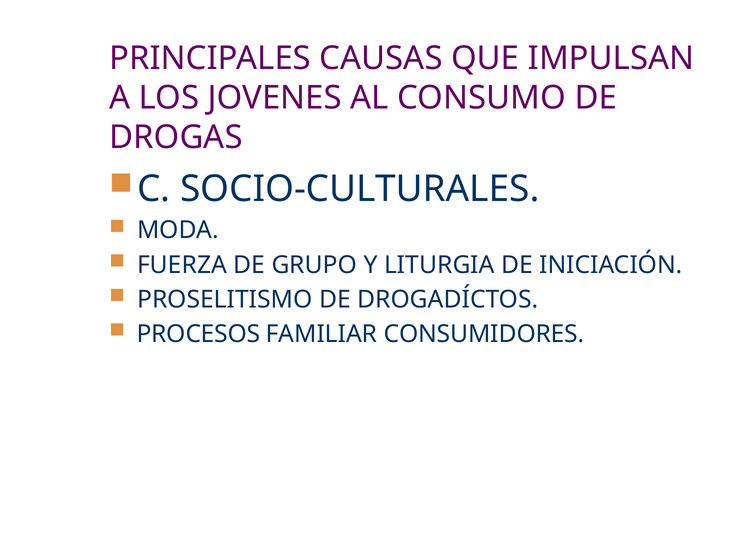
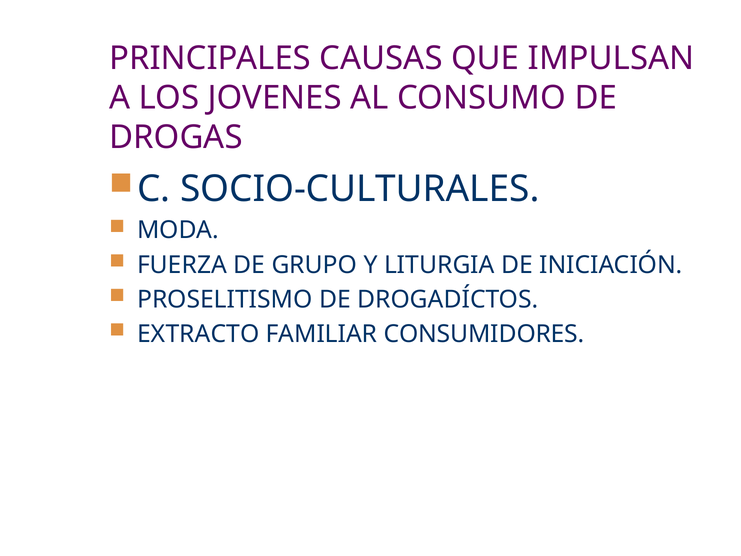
PROCESOS: PROCESOS -> EXTRACTO
